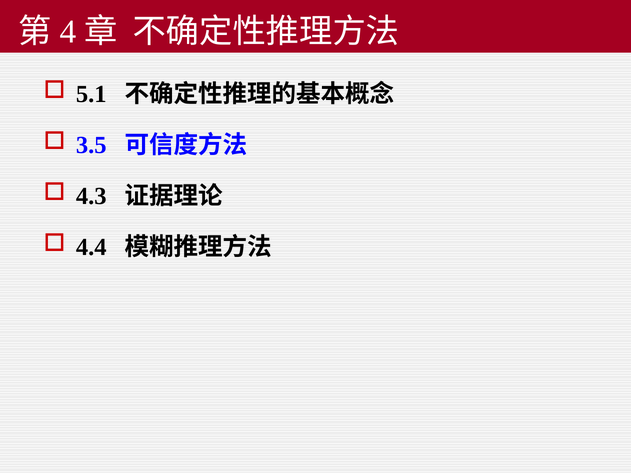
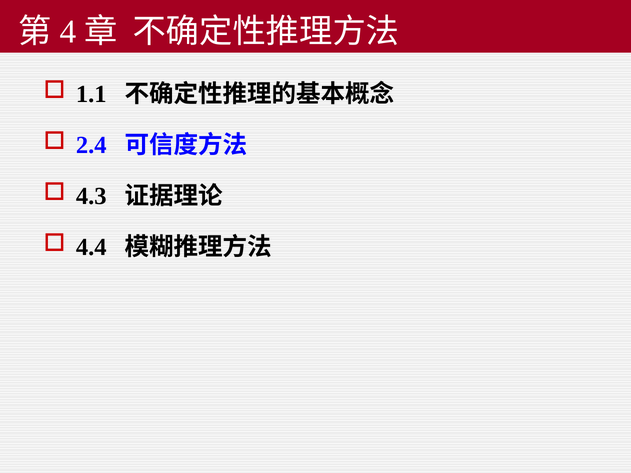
5.1: 5.1 -> 1.1
3.5: 3.5 -> 2.4
